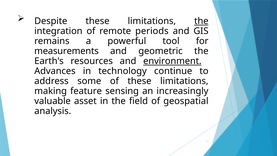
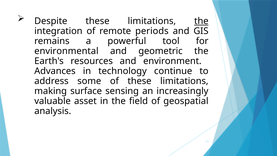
measurements: measurements -> environmental
environment underline: present -> none
feature: feature -> surface
